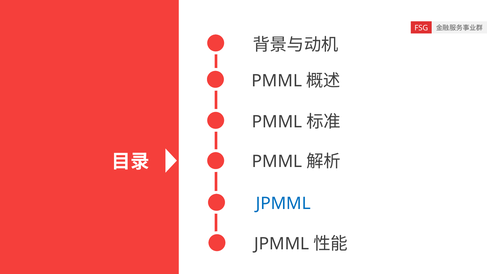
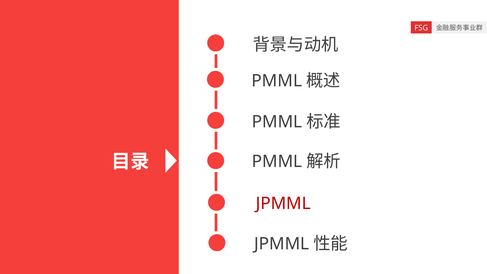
JPMML at (283, 203) colour: blue -> red
